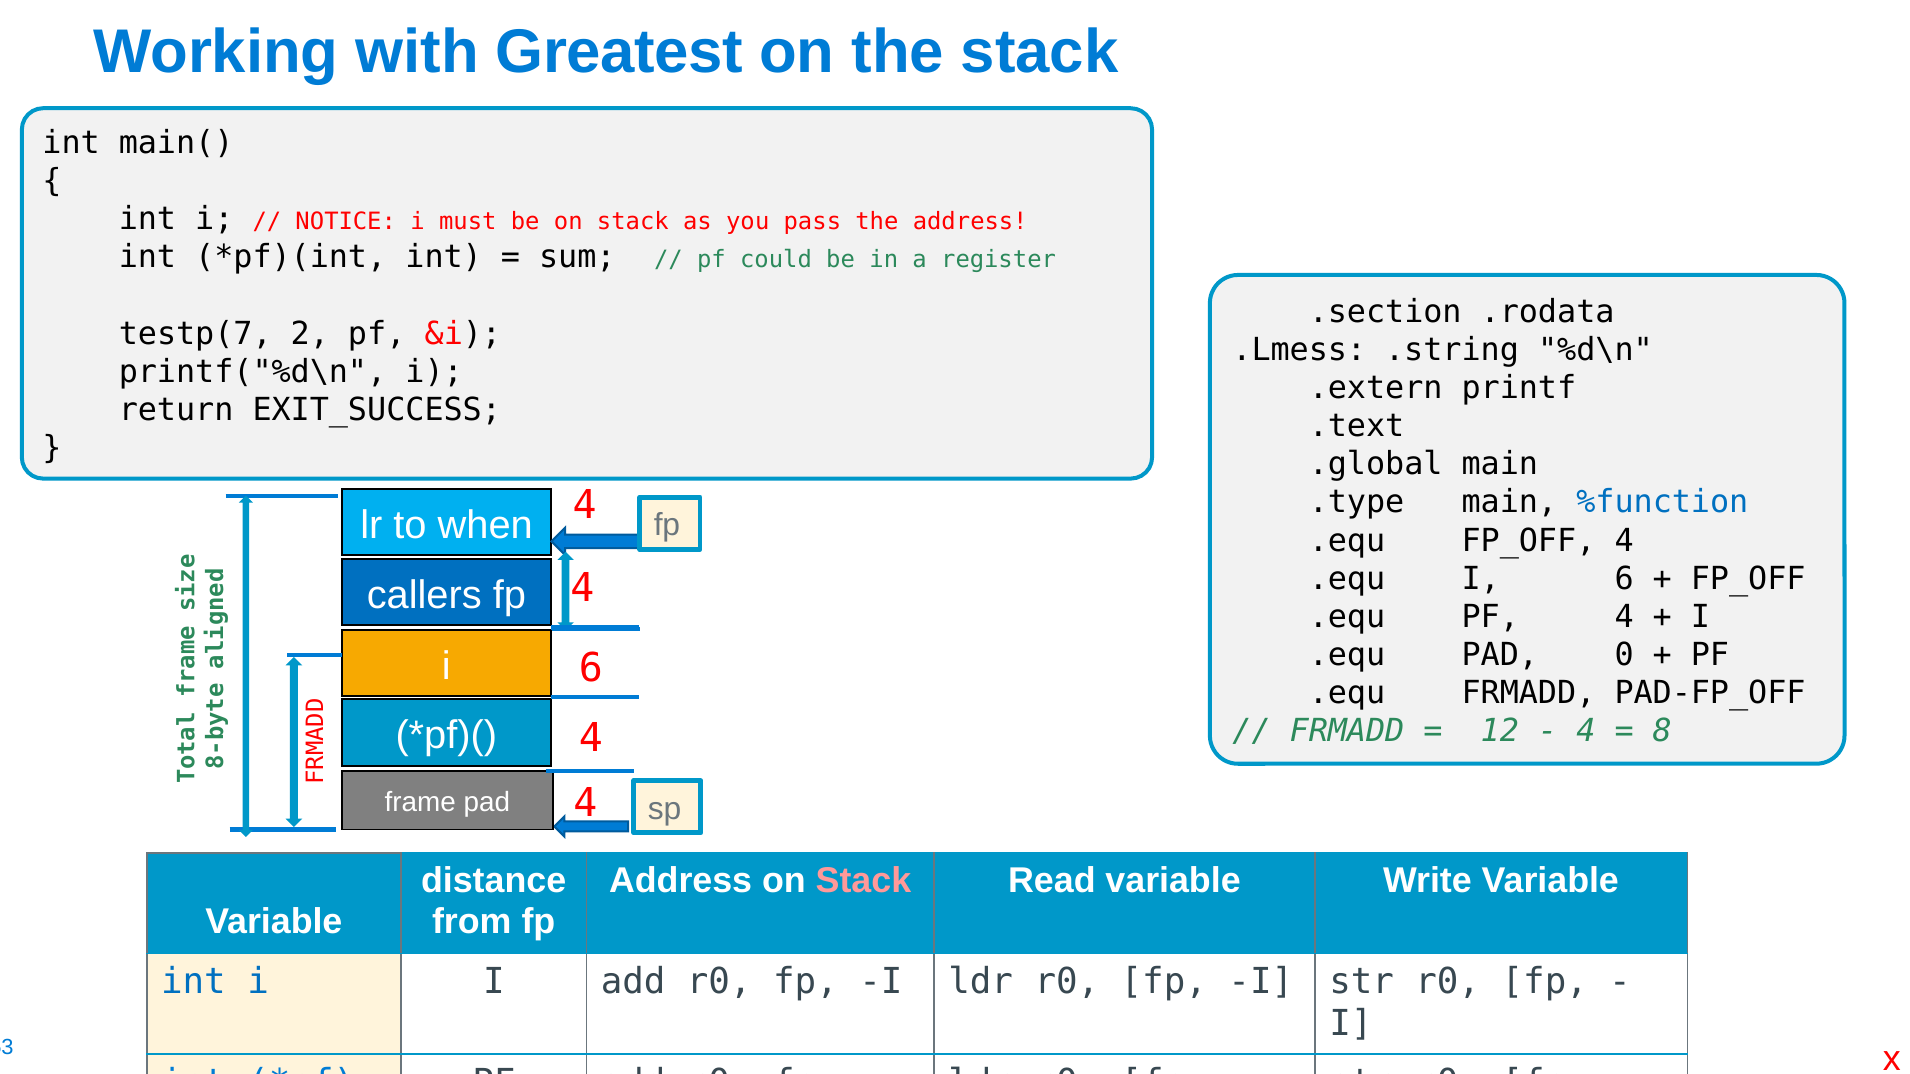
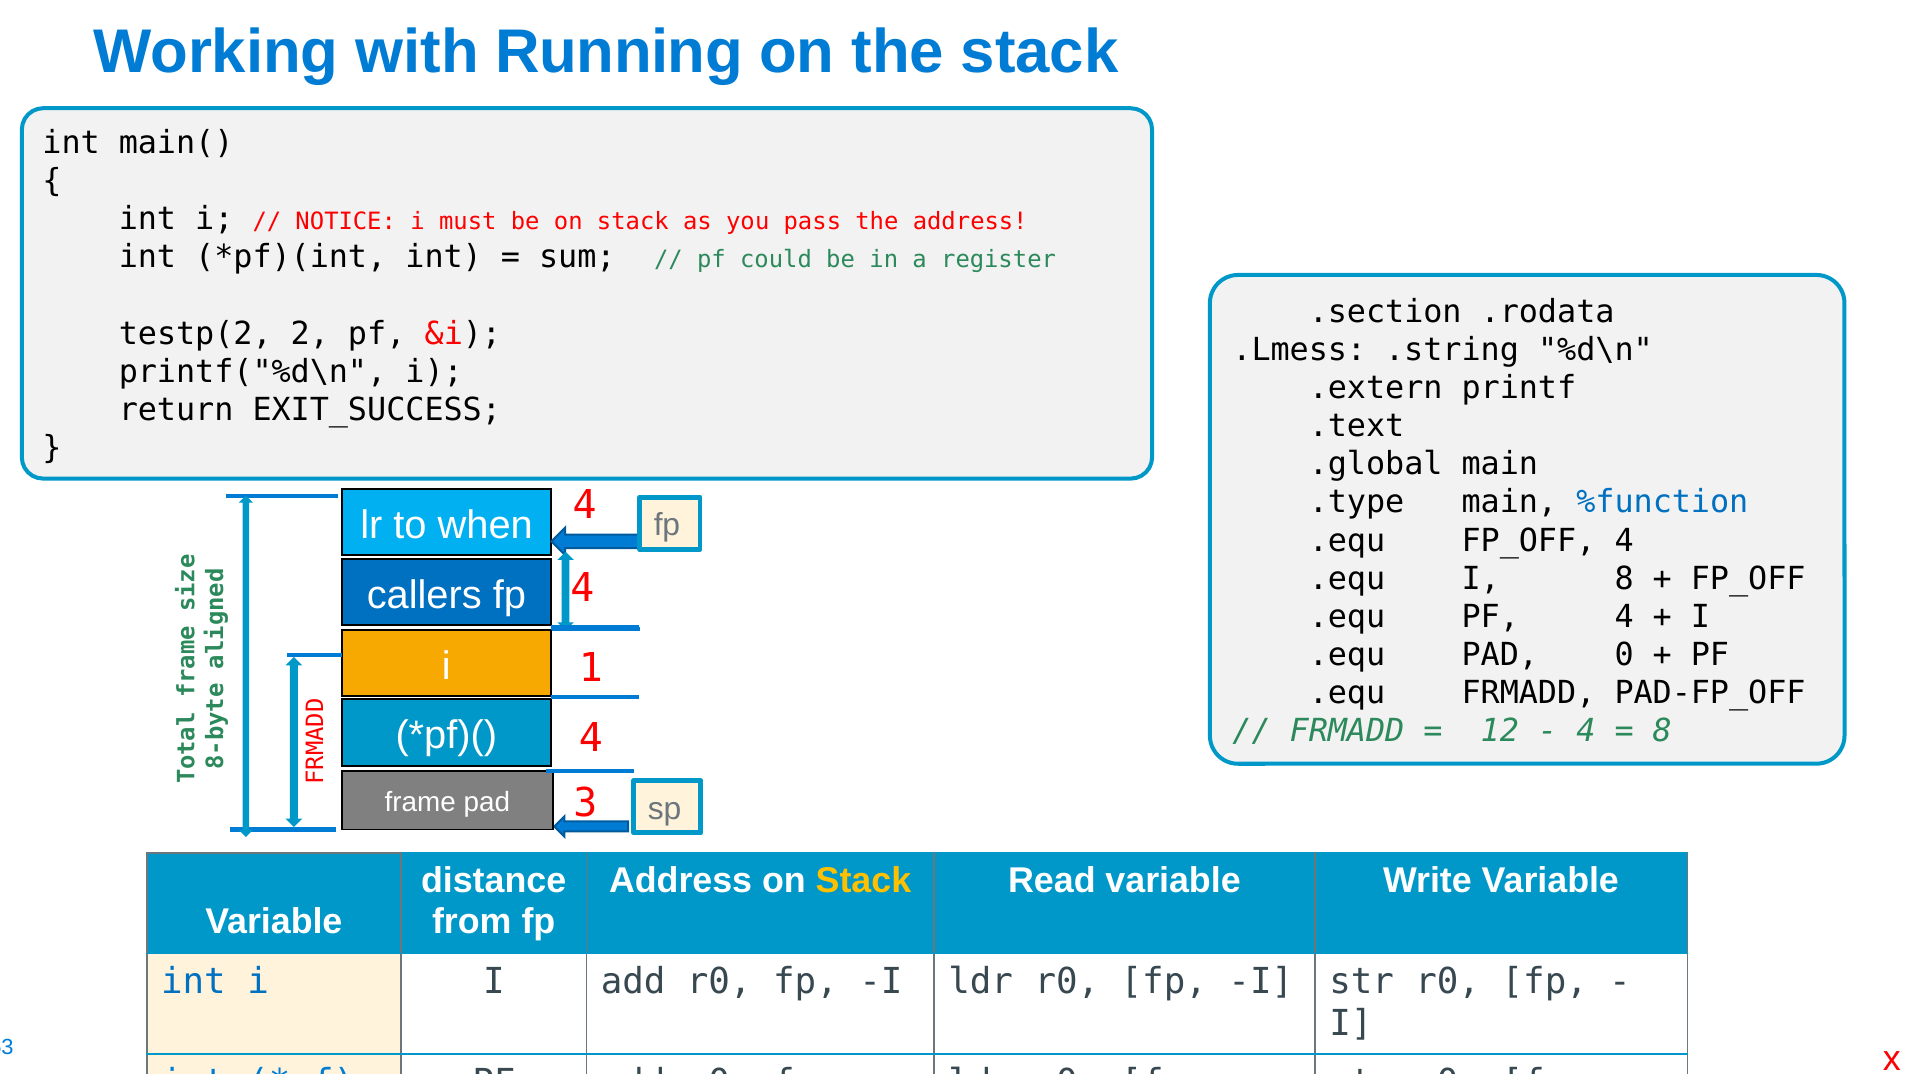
Greatest: Greatest -> Running
testp(7: testp(7 -> testp(2
.equ I 6: 6 -> 8
6 at (591, 669): 6 -> 1
pad 4: 4 -> 3
Stack at (863, 881) colour: pink -> yellow
